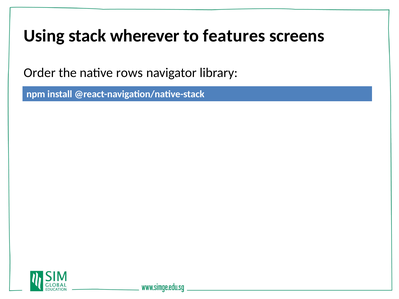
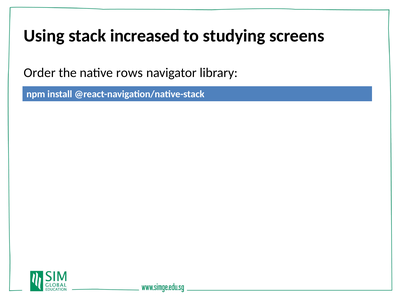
wherever: wherever -> increased
features: features -> studying
